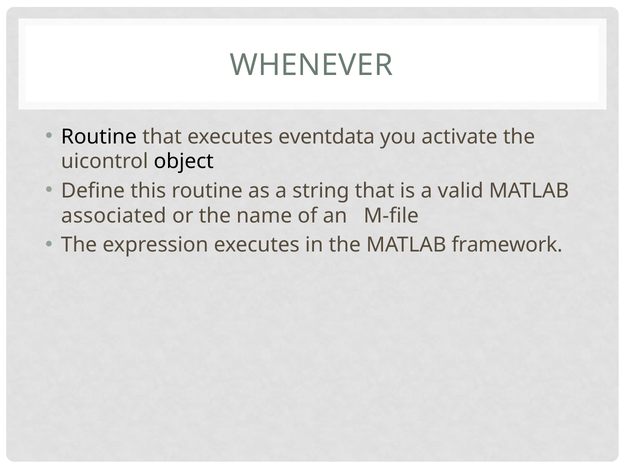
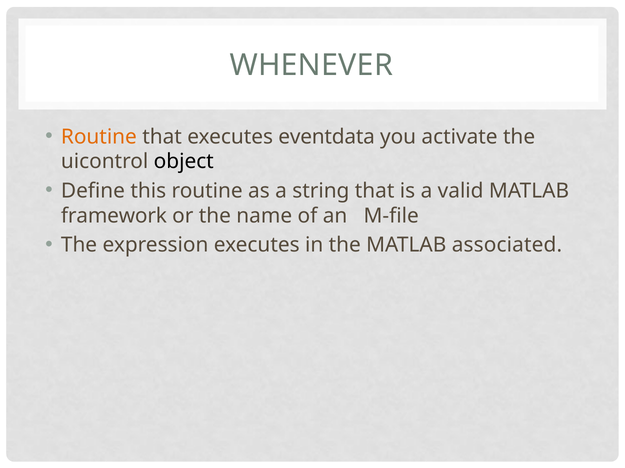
Routine at (99, 137) colour: black -> orange
associated: associated -> framework
framework: framework -> associated
